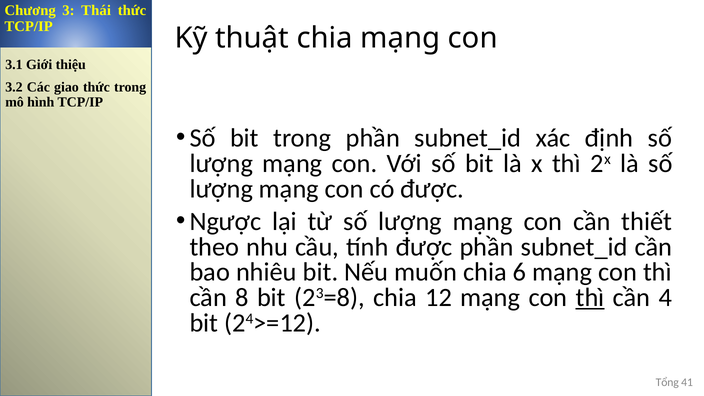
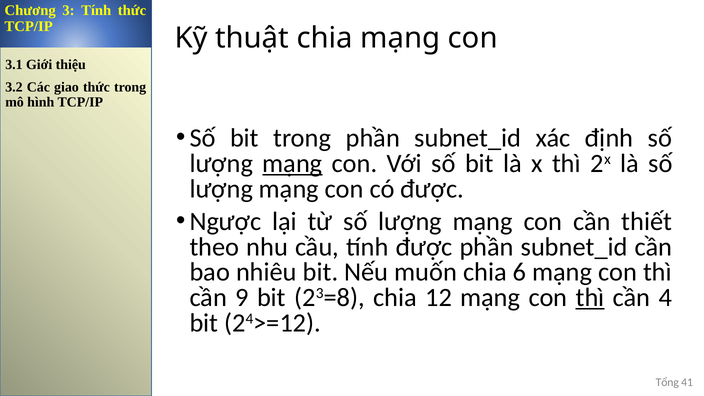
3 Thái: Thái -> Tính
mạng at (292, 164) underline: none -> present
8: 8 -> 9
